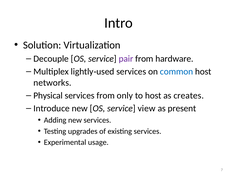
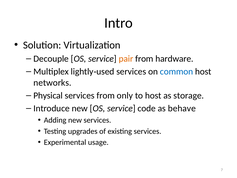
pair colour: purple -> orange
creates: creates -> storage
view: view -> code
present: present -> behave
